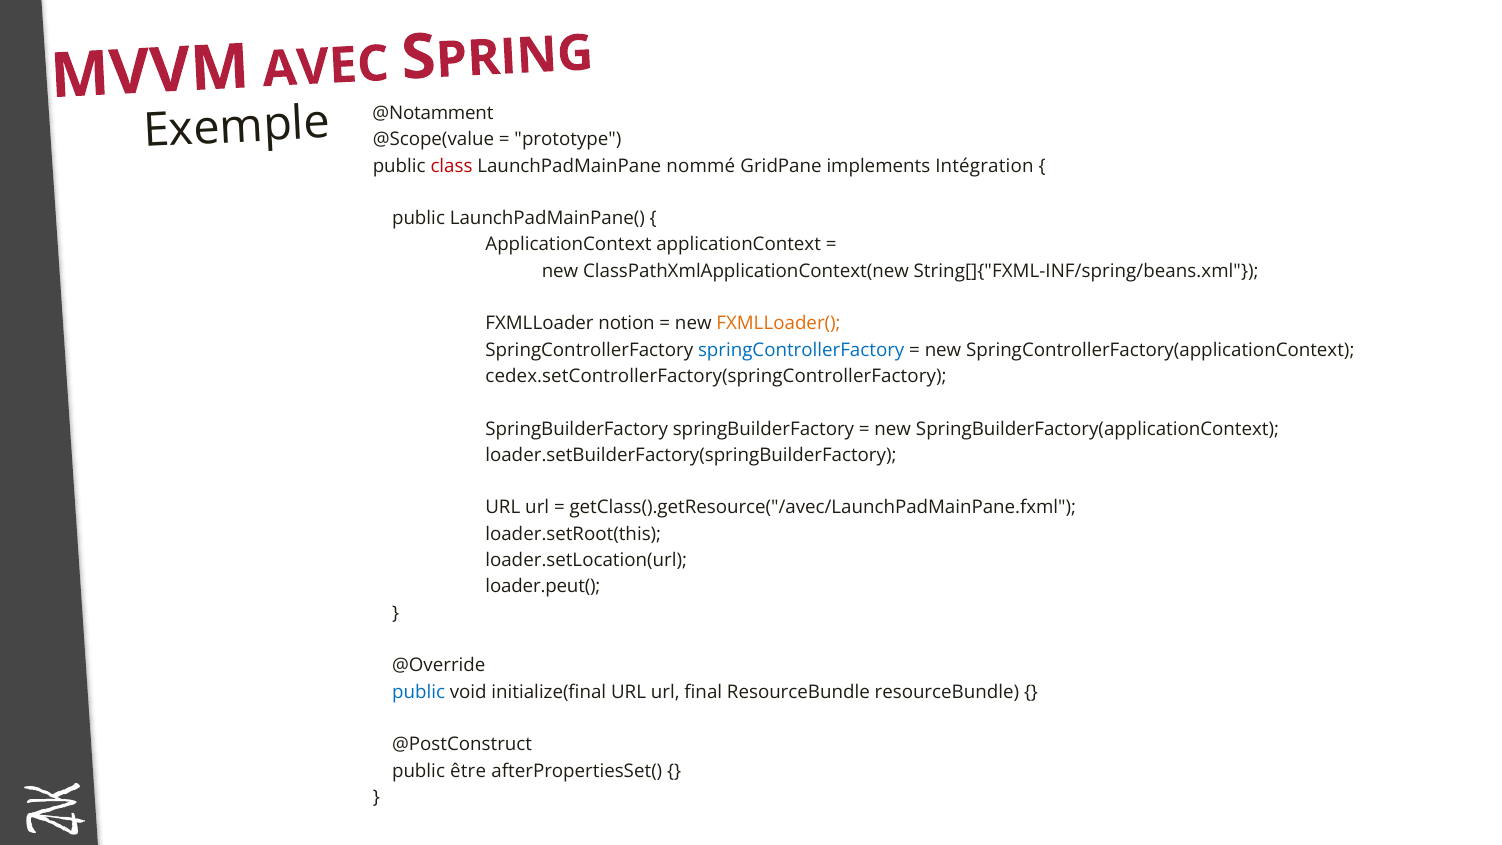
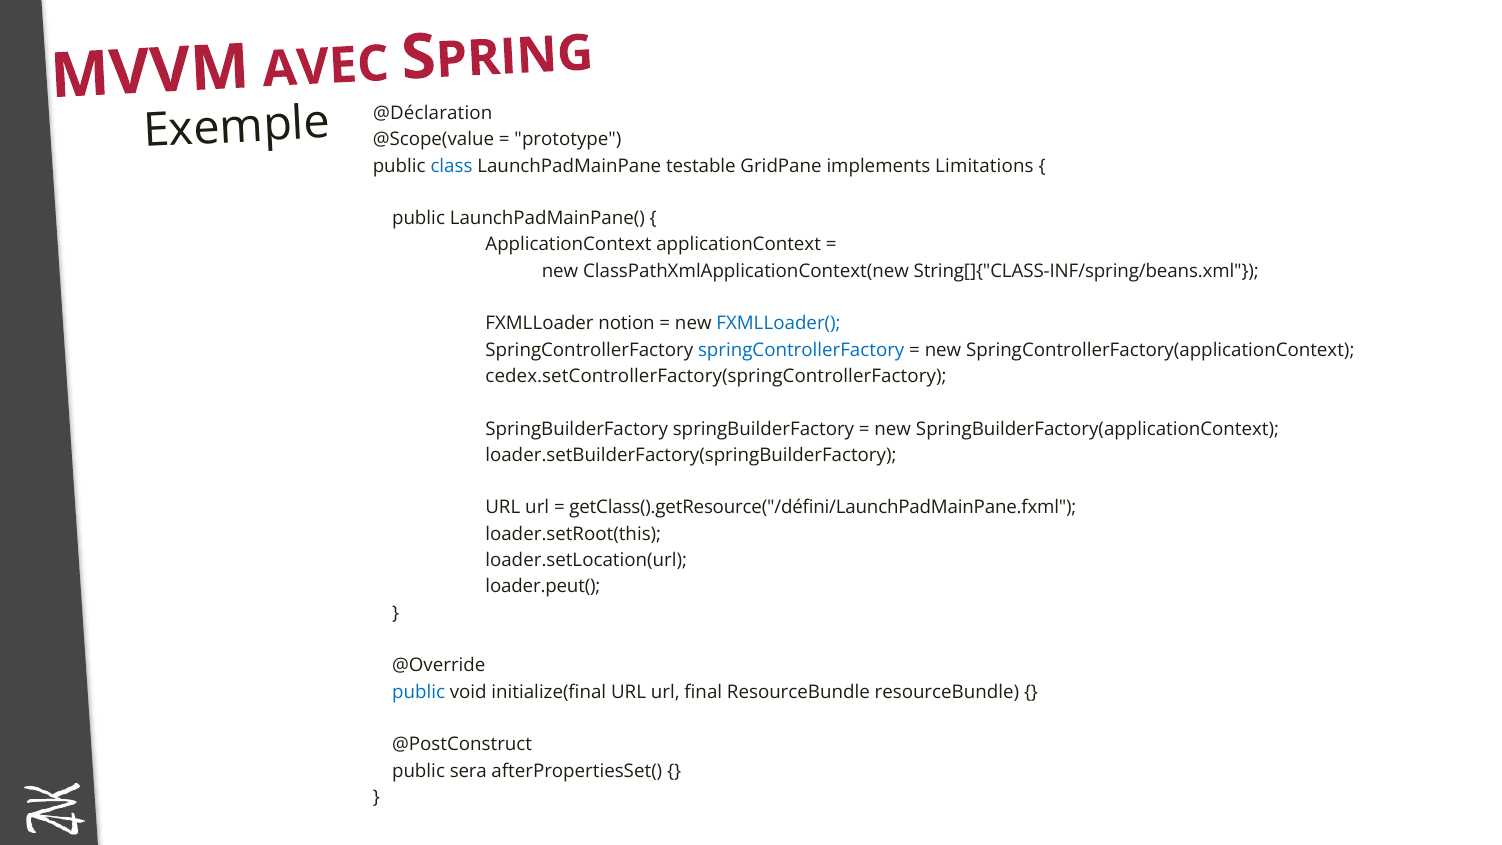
@Notamment: @Notamment -> @Déclaration
class colour: red -> blue
nommé: nommé -> testable
Intégration: Intégration -> Limitations
String[]{"FXML-INF/spring/beans.xml: String[]{"FXML-INF/spring/beans.xml -> String[]{"CLASS-INF/spring/beans.xml
FXMLLoader( colour: orange -> blue
getClass().getResource("/avec/LaunchPadMainPane.fxml: getClass().getResource("/avec/LaunchPadMainPane.fxml -> getClass().getResource("/défini/LaunchPadMainPane.fxml
être: être -> sera
